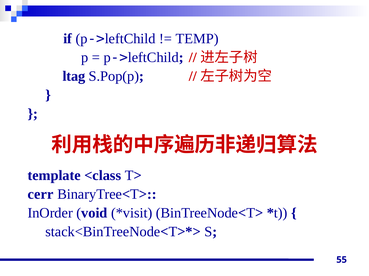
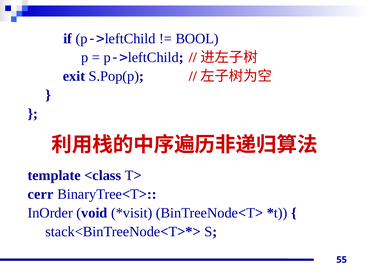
TEMP: TEMP -> BOOL
ltag: ltag -> exit
